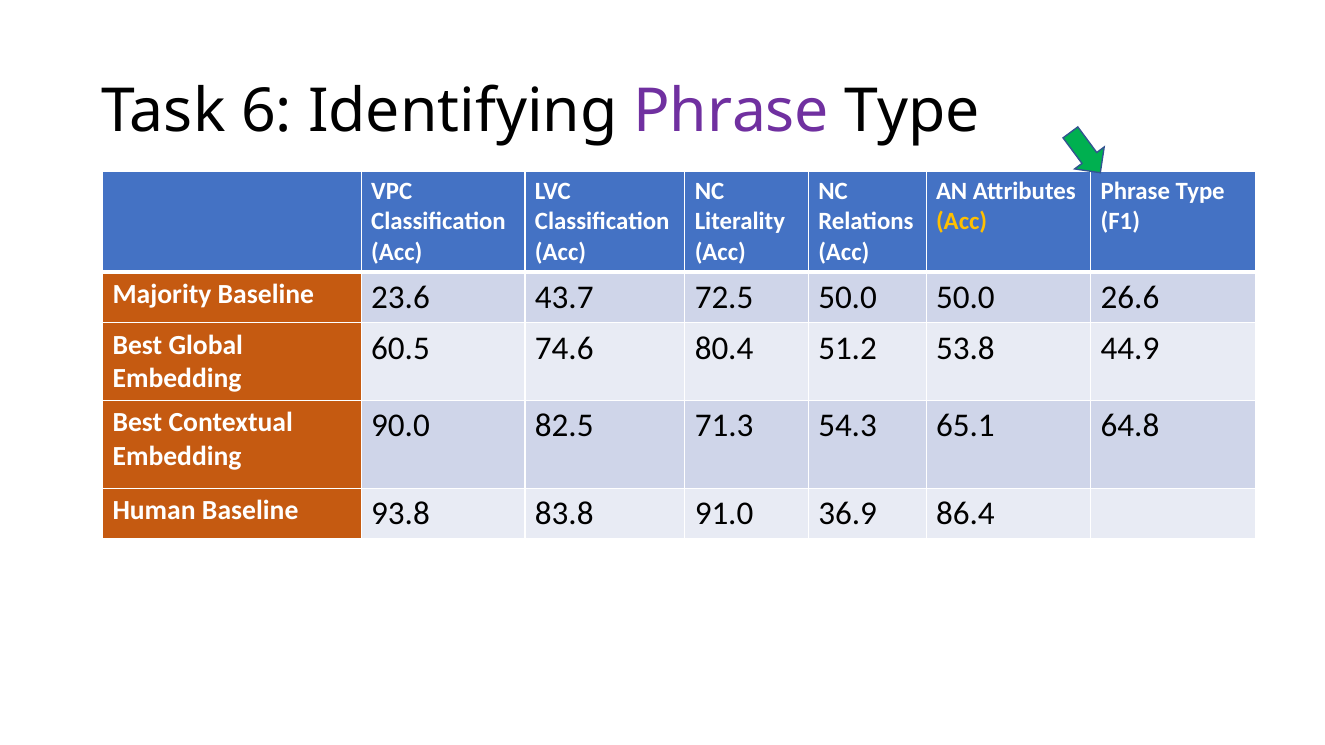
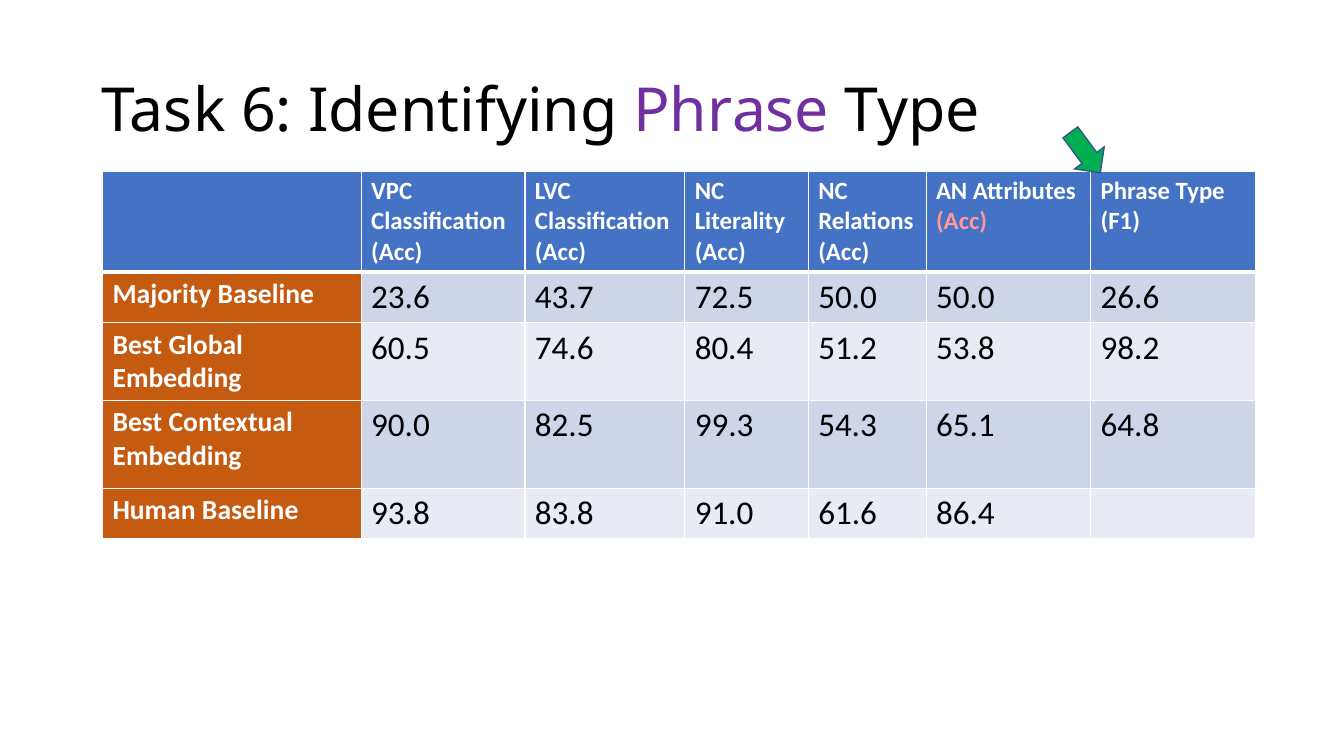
Acc at (962, 222) colour: yellow -> pink
44.9: 44.9 -> 98.2
71.3: 71.3 -> 99.3
36.9: 36.9 -> 61.6
